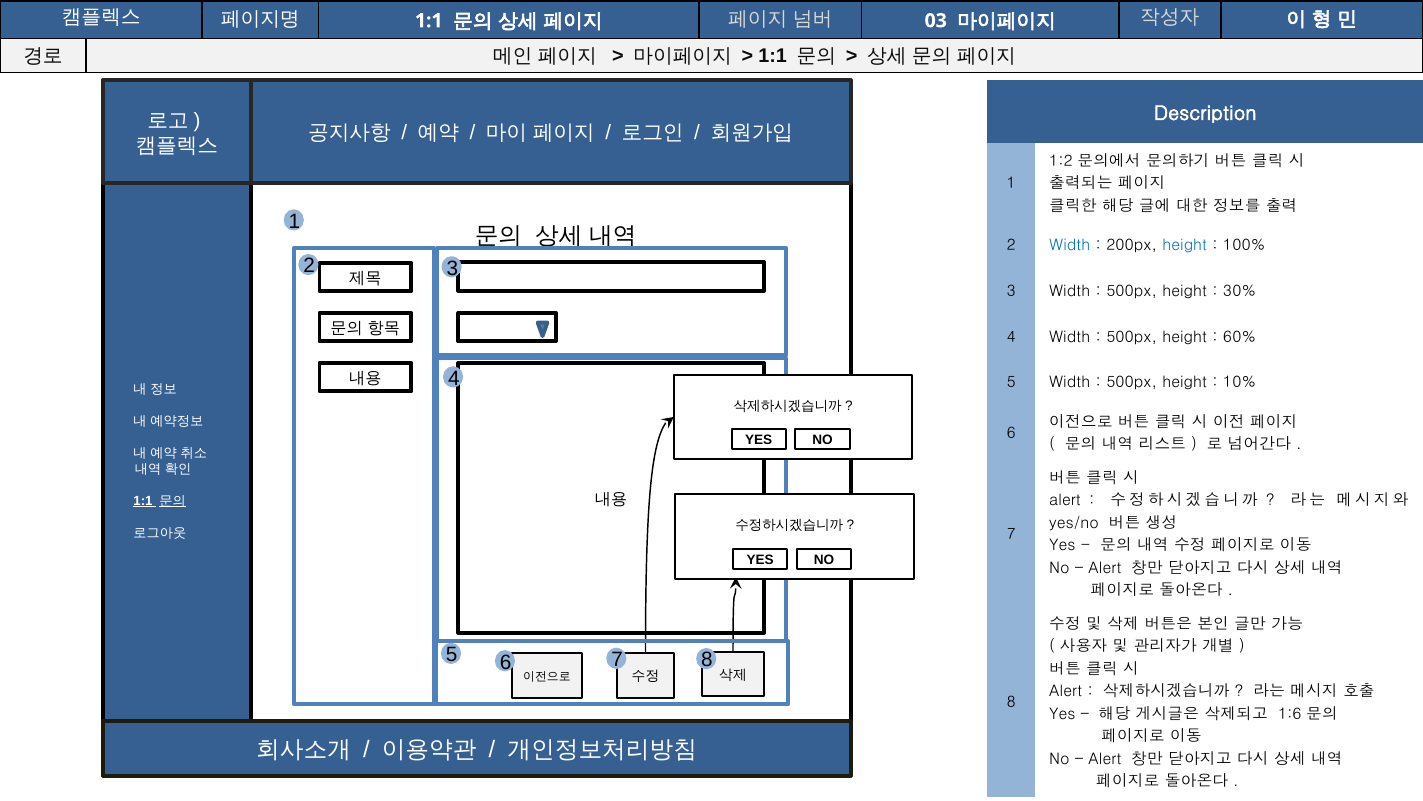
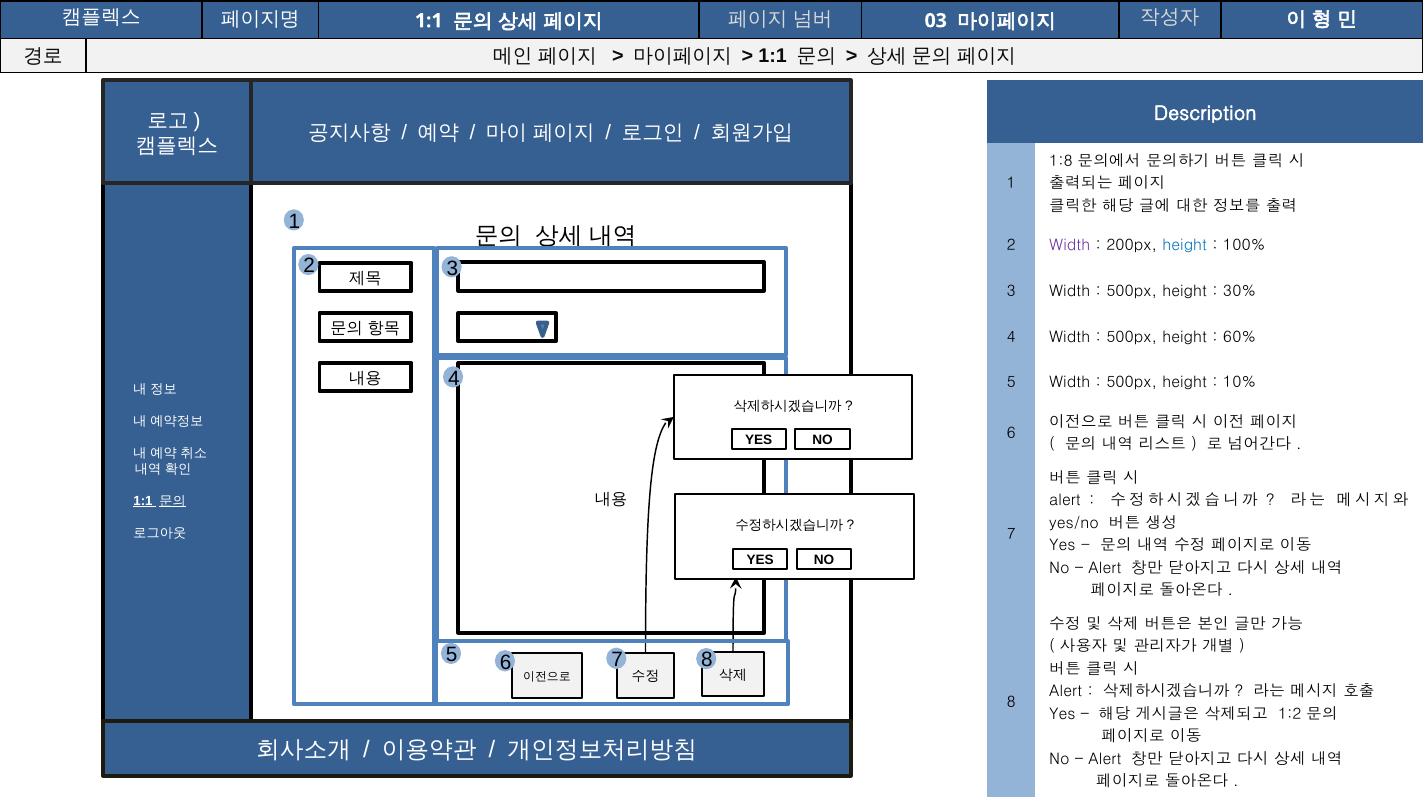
1:2: 1:2 -> 1:8
Width at (1070, 245) colour: blue -> purple
1:6: 1:6 -> 1:2
